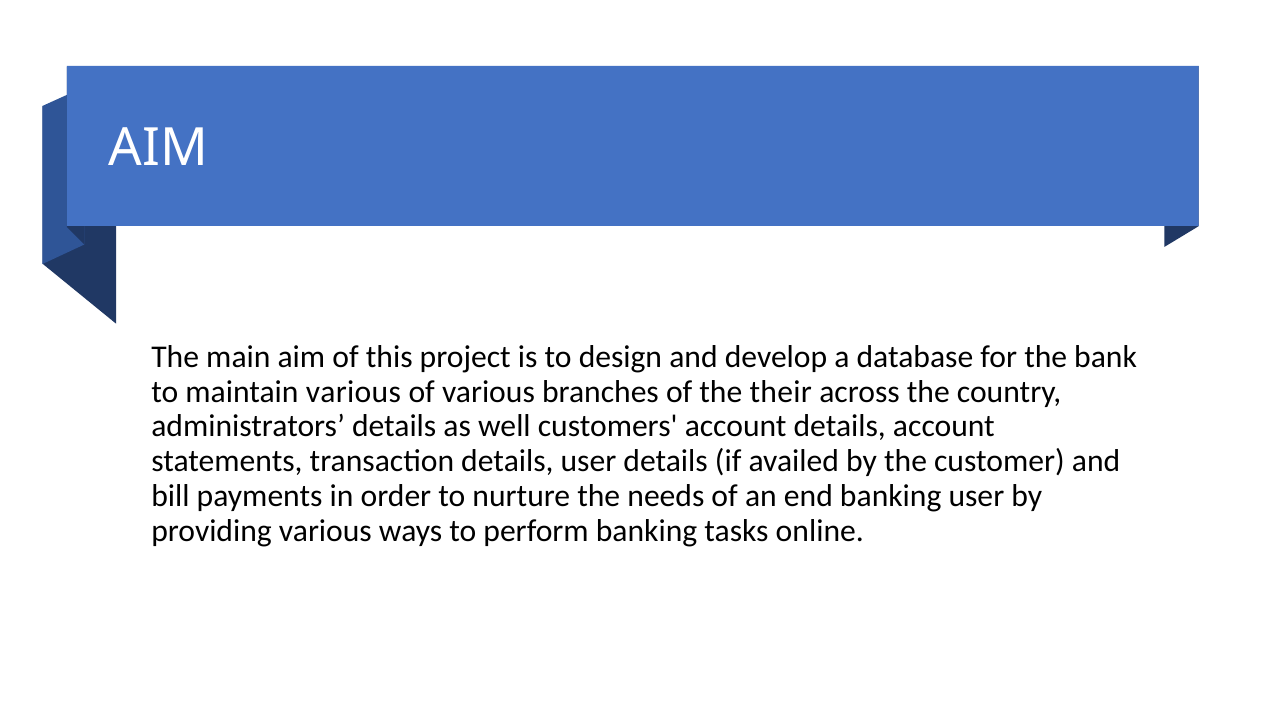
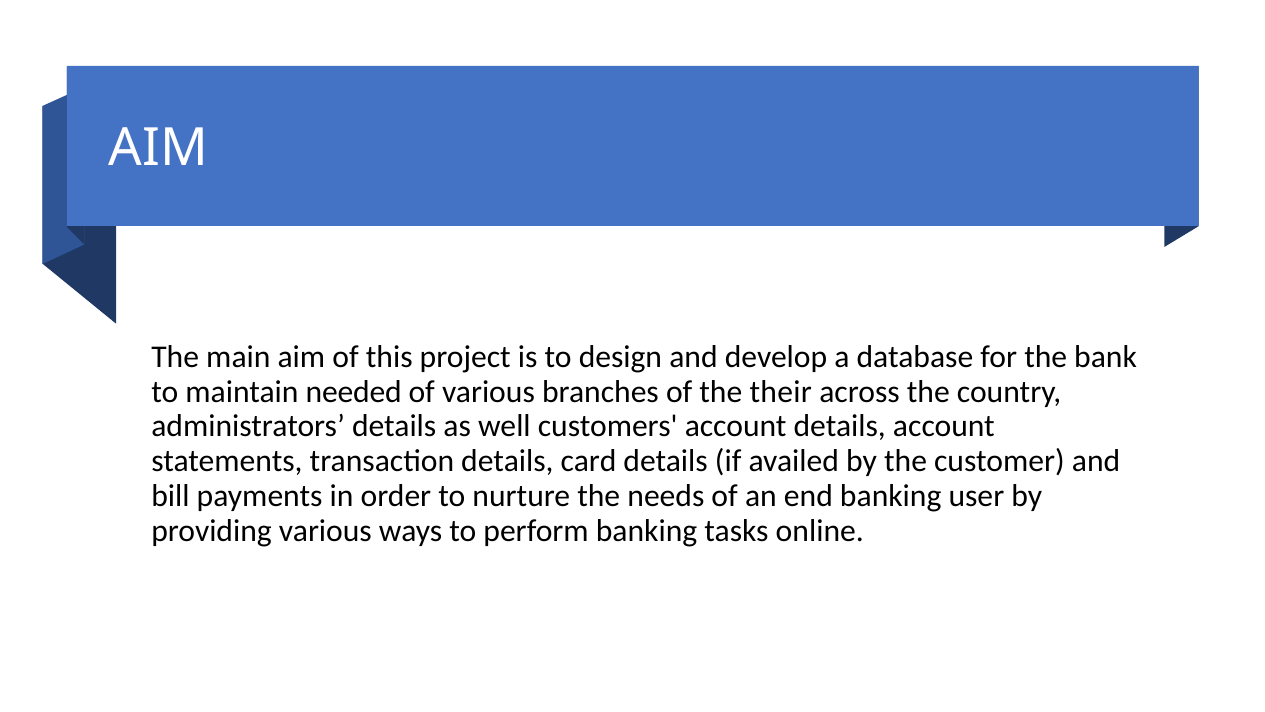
maintain various: various -> needed
details user: user -> card
